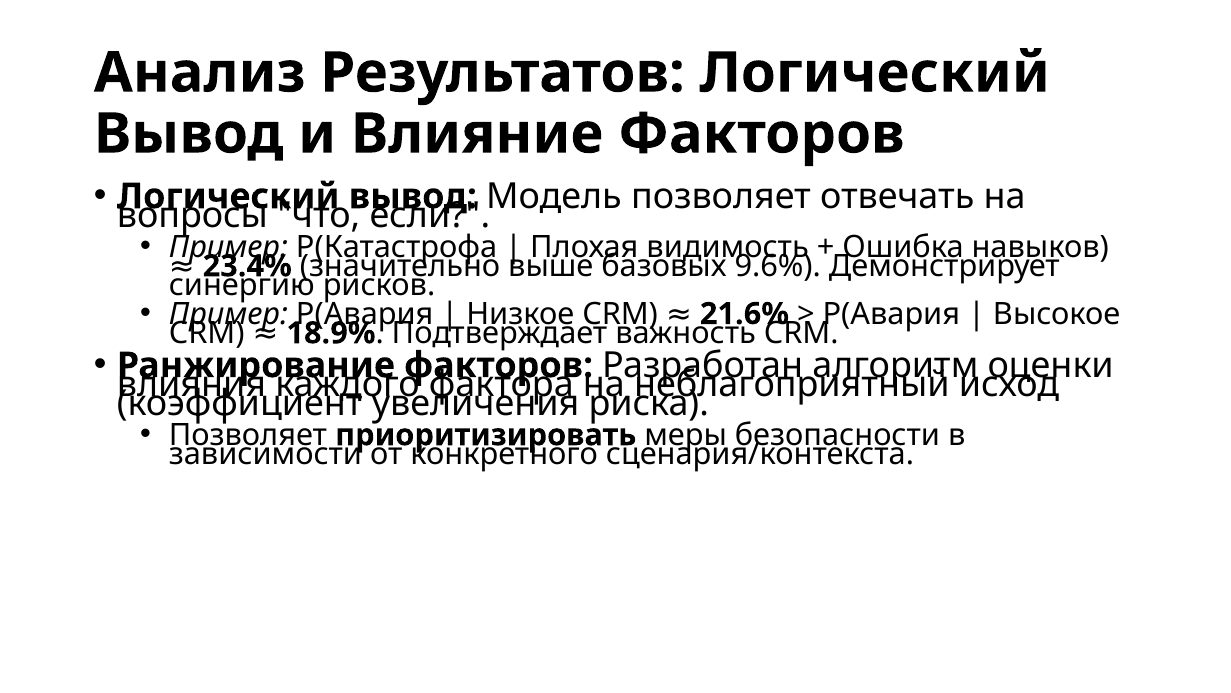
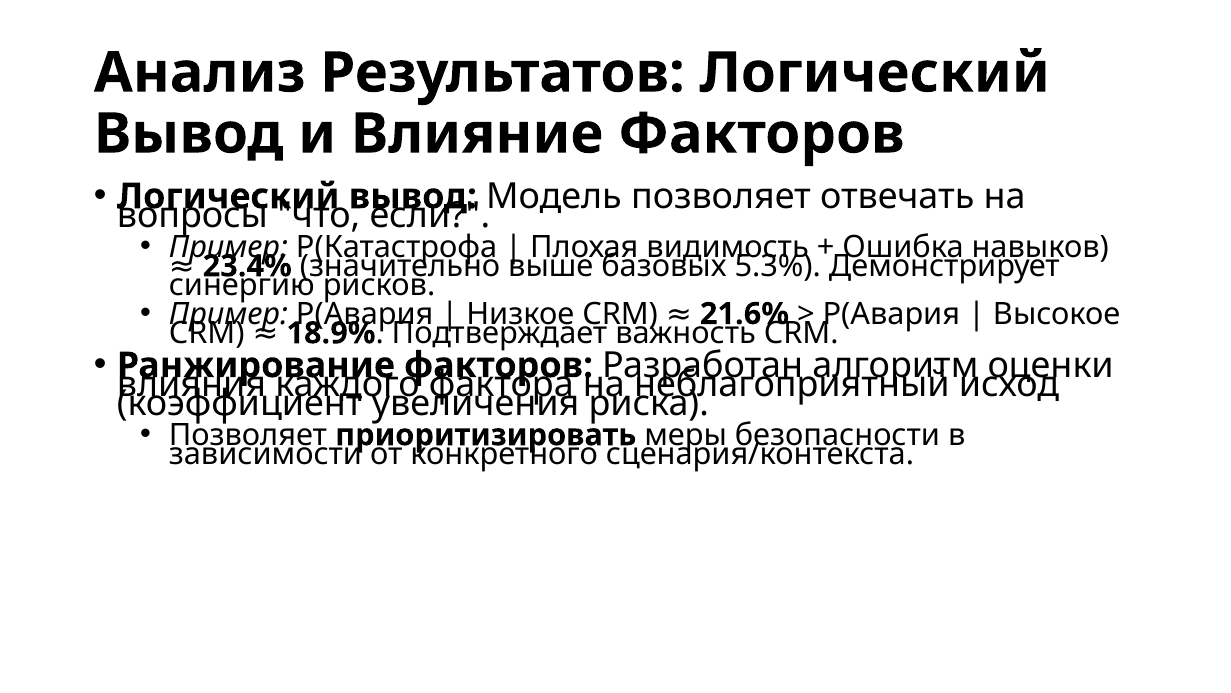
9.6%: 9.6% -> 5.3%
